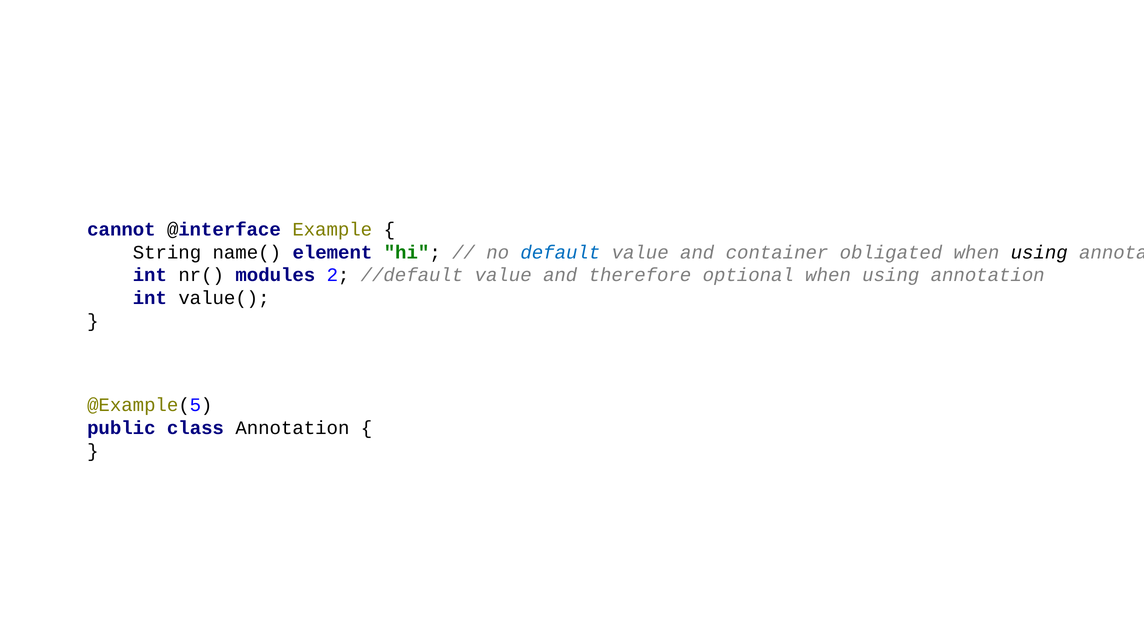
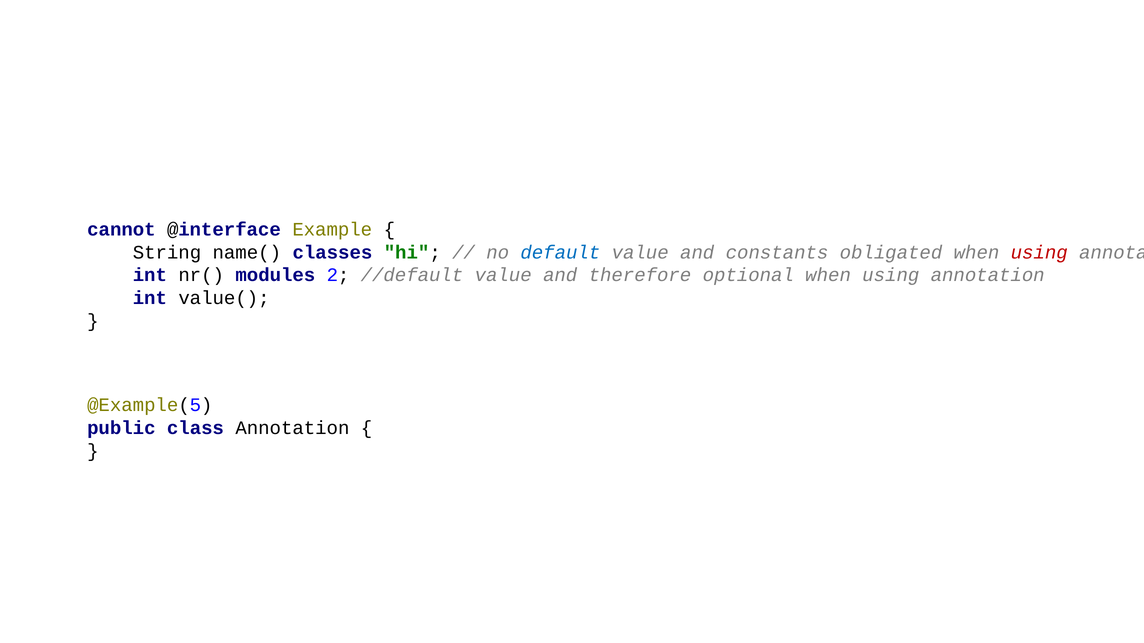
element: element -> classes
container: container -> constants
using at (1039, 252) colour: black -> red
